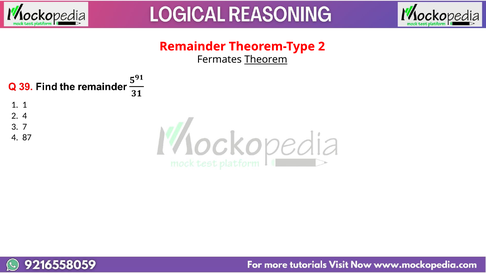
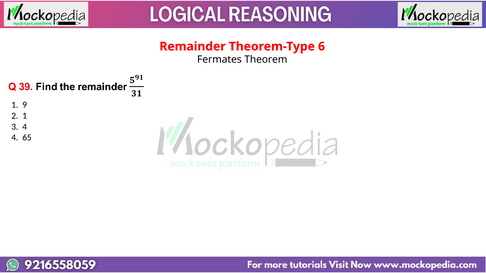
Theorem-Type 2: 2 -> 6
Theorem underline: present -> none
1 1: 1 -> 9
2 4: 4 -> 1
3 7: 7 -> 4
87: 87 -> 65
